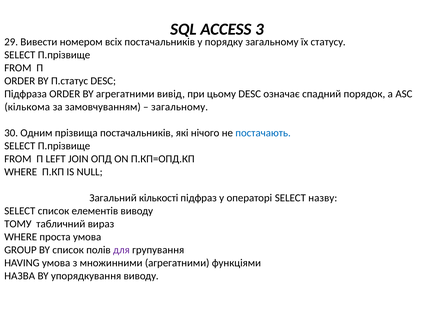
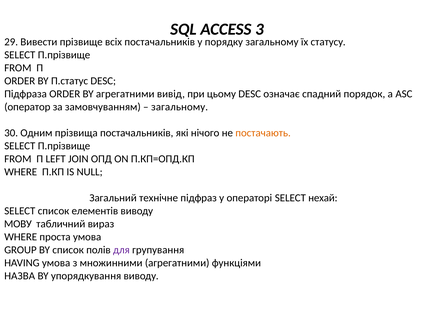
номером: номером -> прізвище
кількома: кількома -> оператор
постачають colour: blue -> orange
кількості: кількості -> технічне
назву: назву -> нехай
ТОМУ: ТОМУ -> МОВУ
